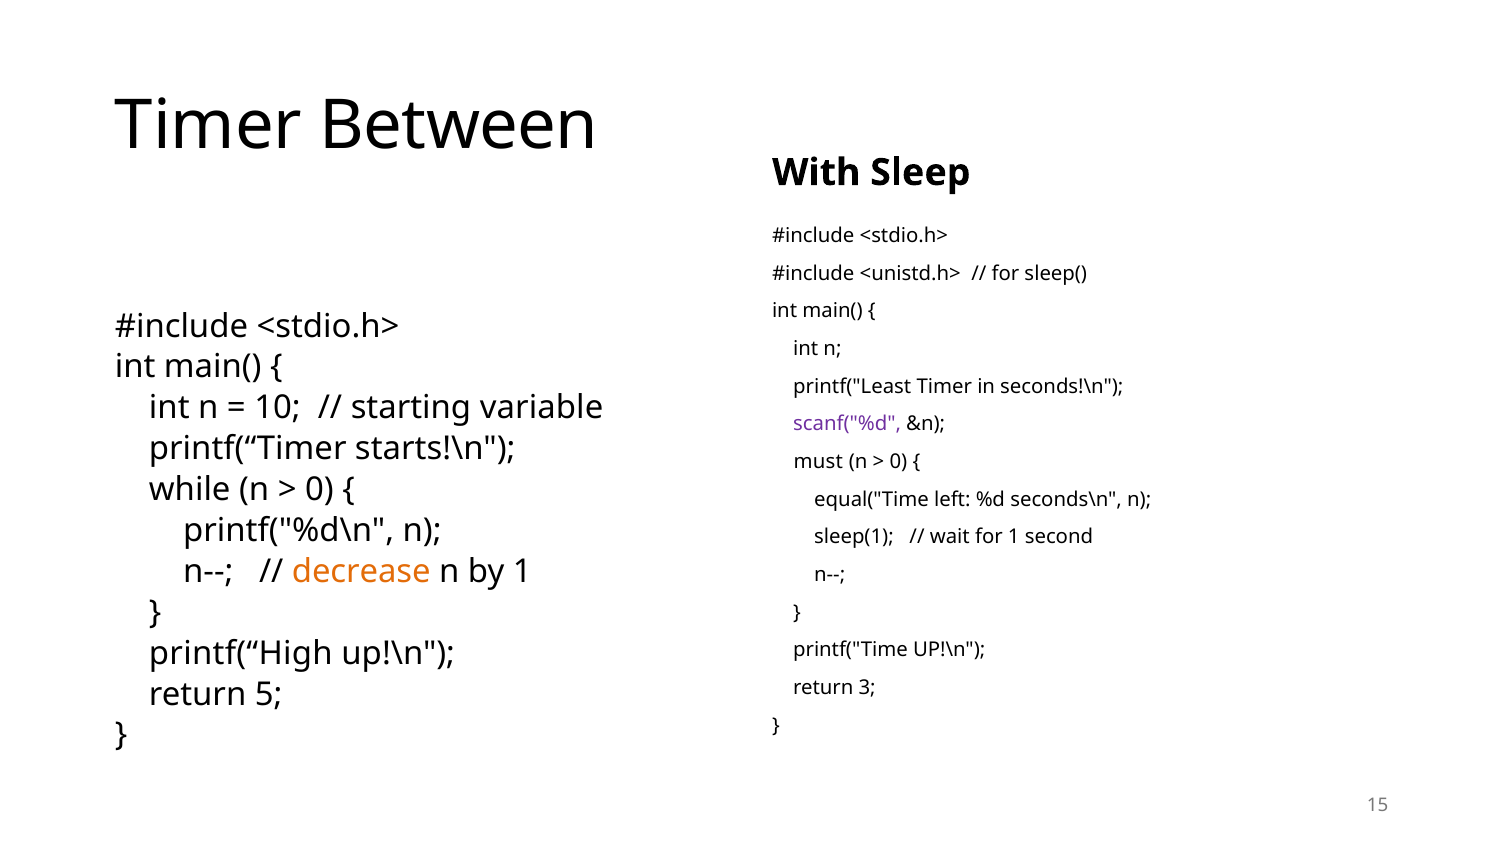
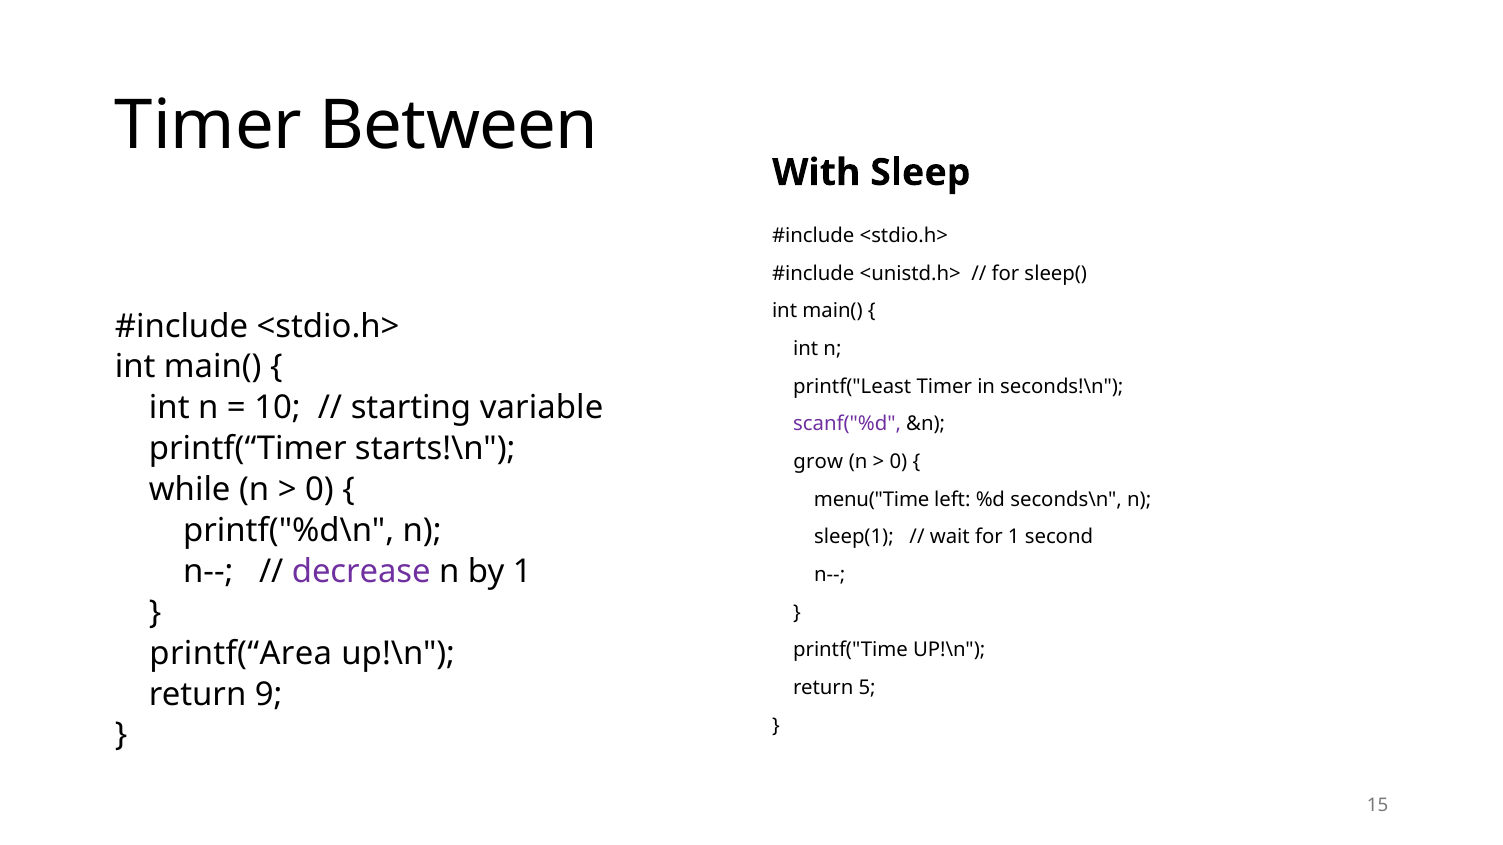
must: must -> grow
equal("Time: equal("Time -> menu("Time
decrease colour: orange -> purple
printf(“High: printf(“High -> printf(“Area
3: 3 -> 5
5: 5 -> 9
